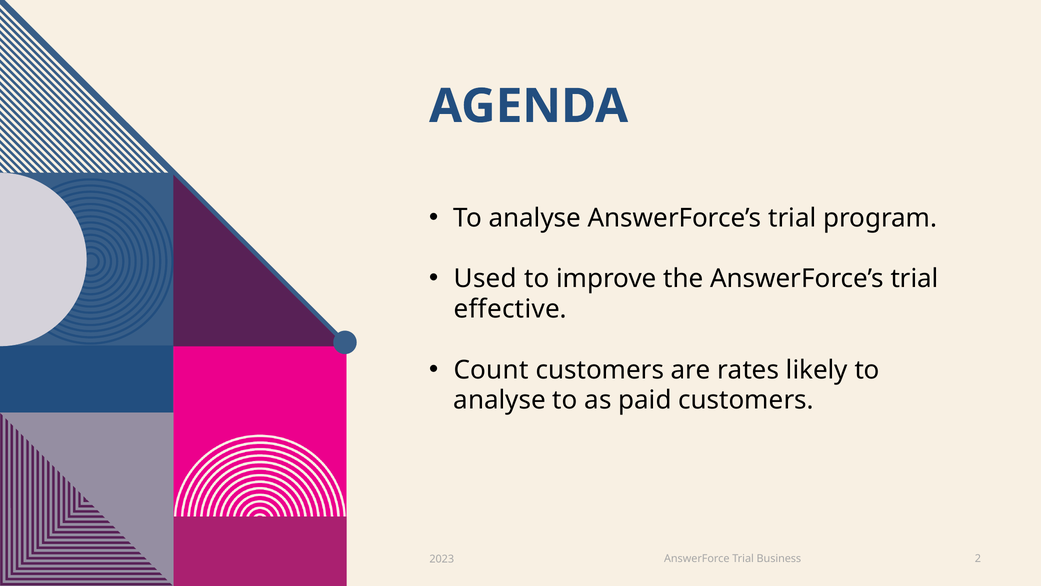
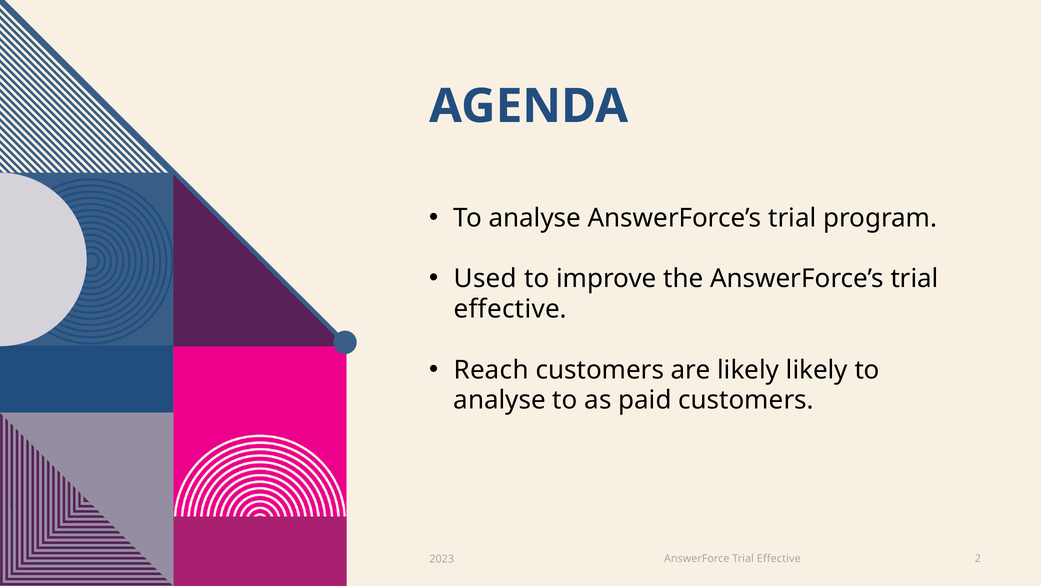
Count: Count -> Reach
are rates: rates -> likely
AnswerForce Trial Business: Business -> Effective
